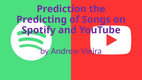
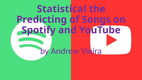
Prediction: Prediction -> Statistical
